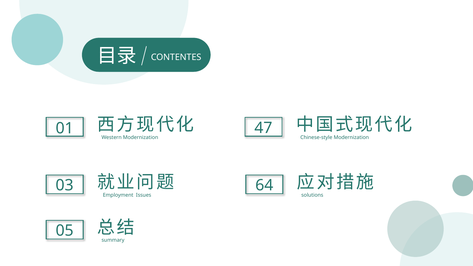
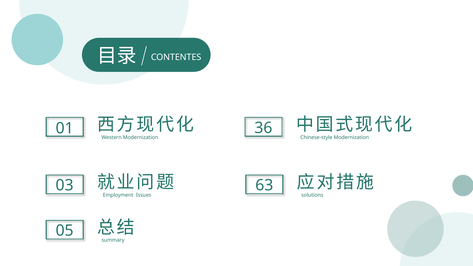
47: 47 -> 36
64: 64 -> 63
